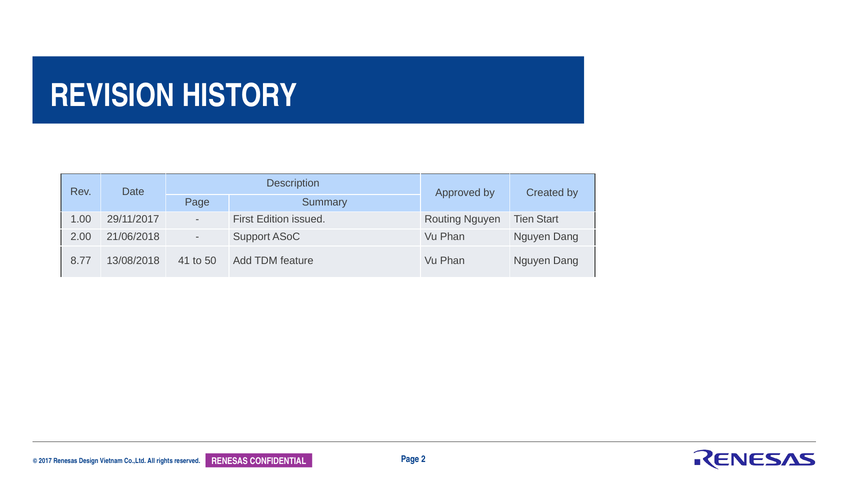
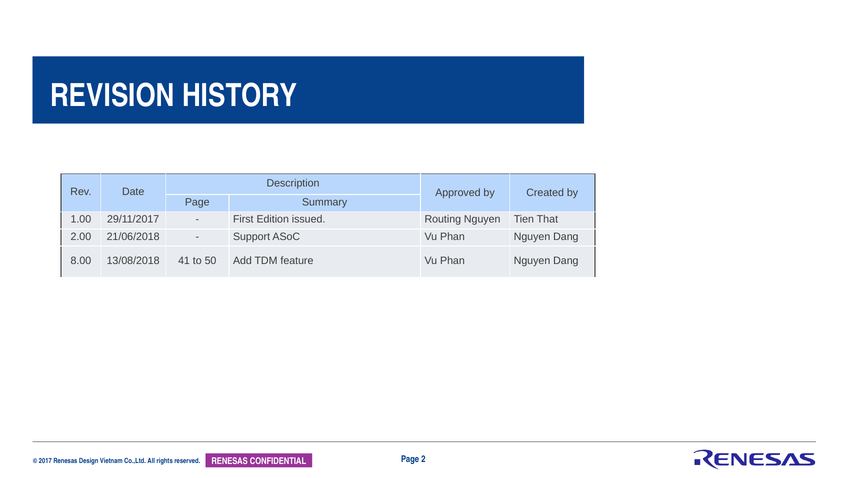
Start: Start -> That
8.77: 8.77 -> 8.00
